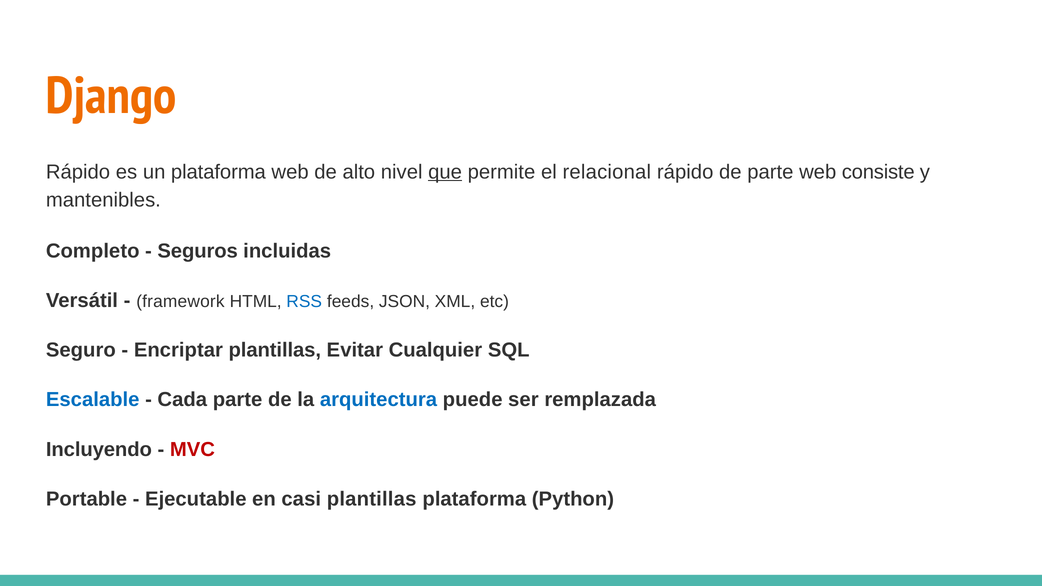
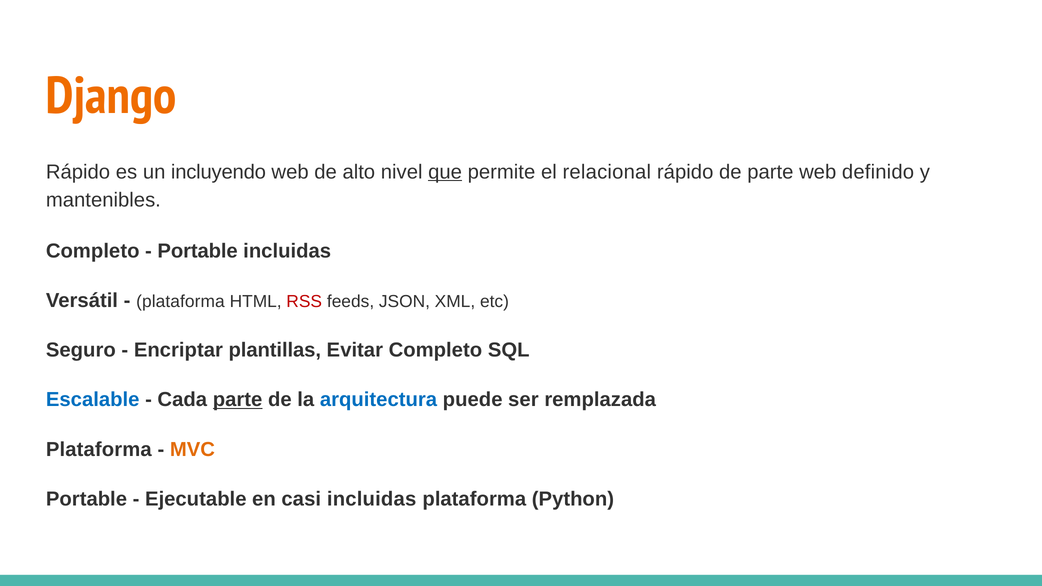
un plataforma: plataforma -> incluyendo
consiste: consiste -> definido
Seguros at (198, 251): Seguros -> Portable
framework at (180, 302): framework -> plataforma
RSS colour: blue -> red
Evitar Cualquier: Cualquier -> Completo
parte at (238, 400) underline: none -> present
Incluyendo at (99, 449): Incluyendo -> Plataforma
MVC colour: red -> orange
casi plantillas: plantillas -> incluidas
